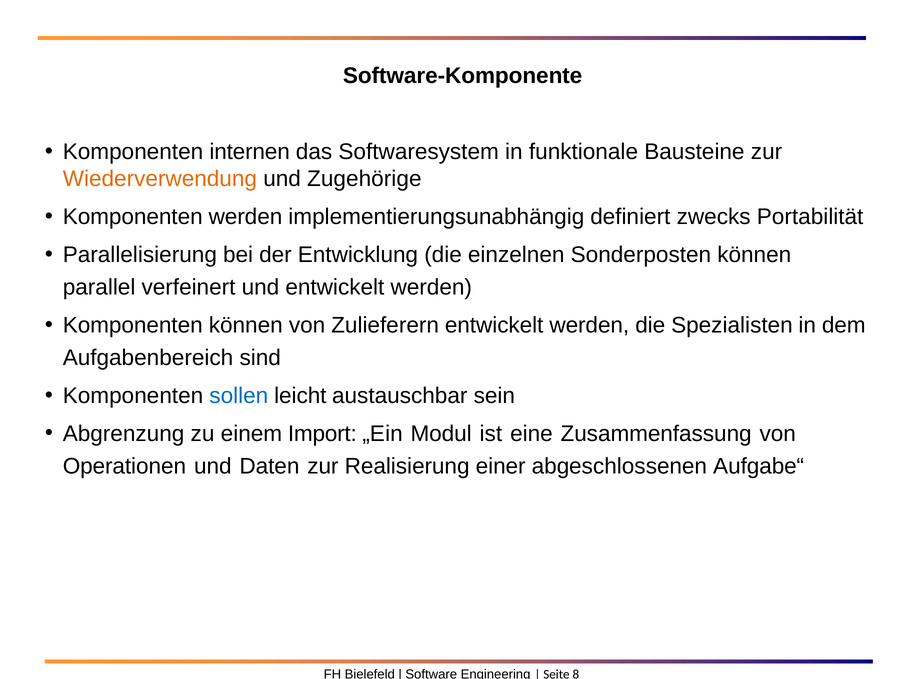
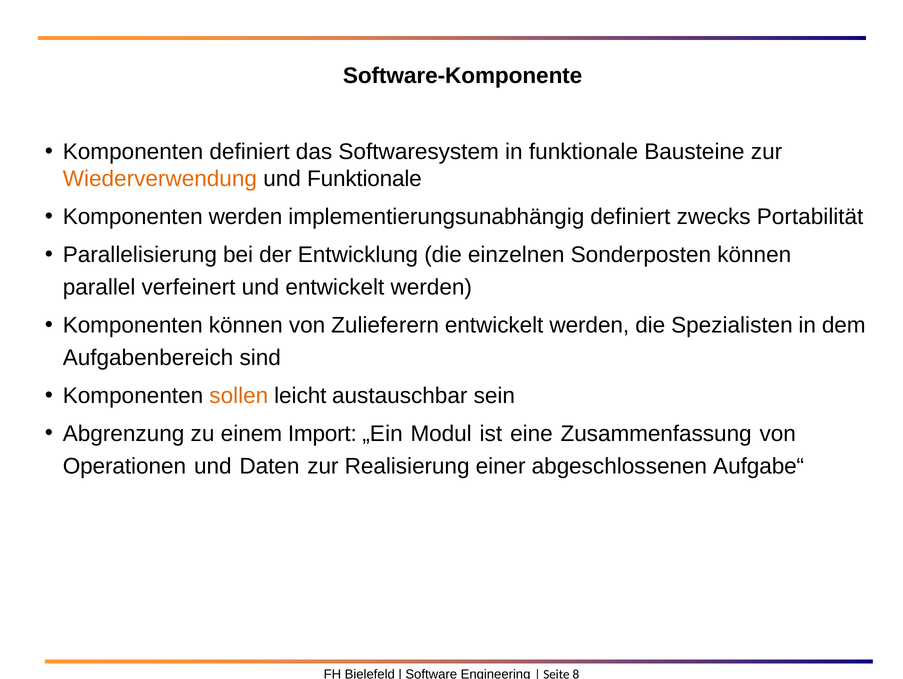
Komponenten internen: internen -> definiert
und Zugehörige: Zugehörige -> Funktionale
sollen colour: blue -> orange
